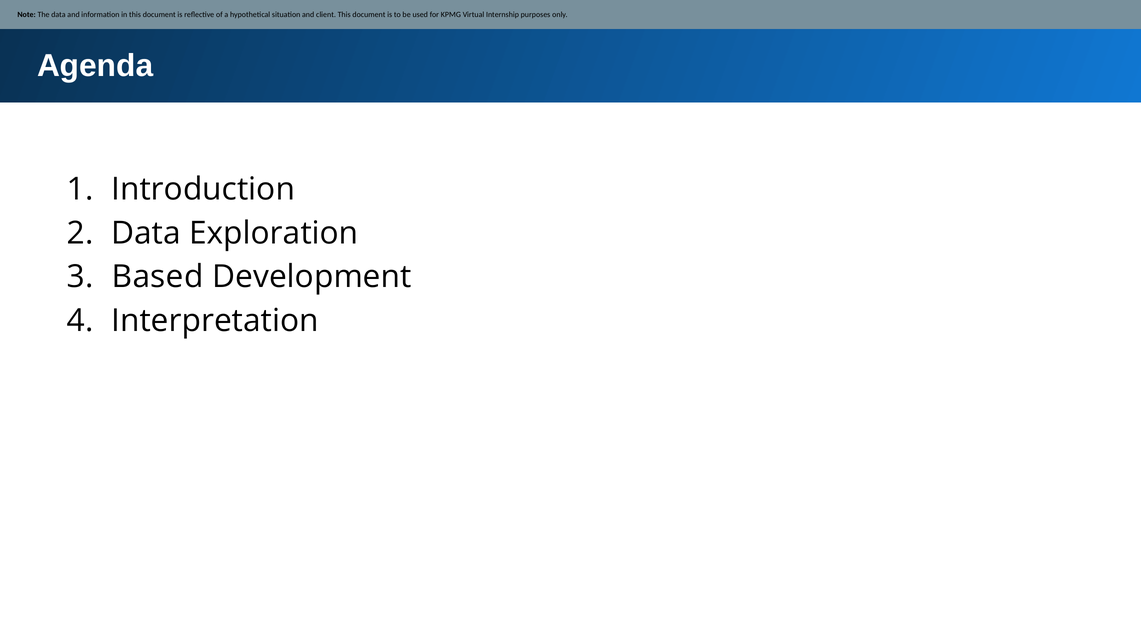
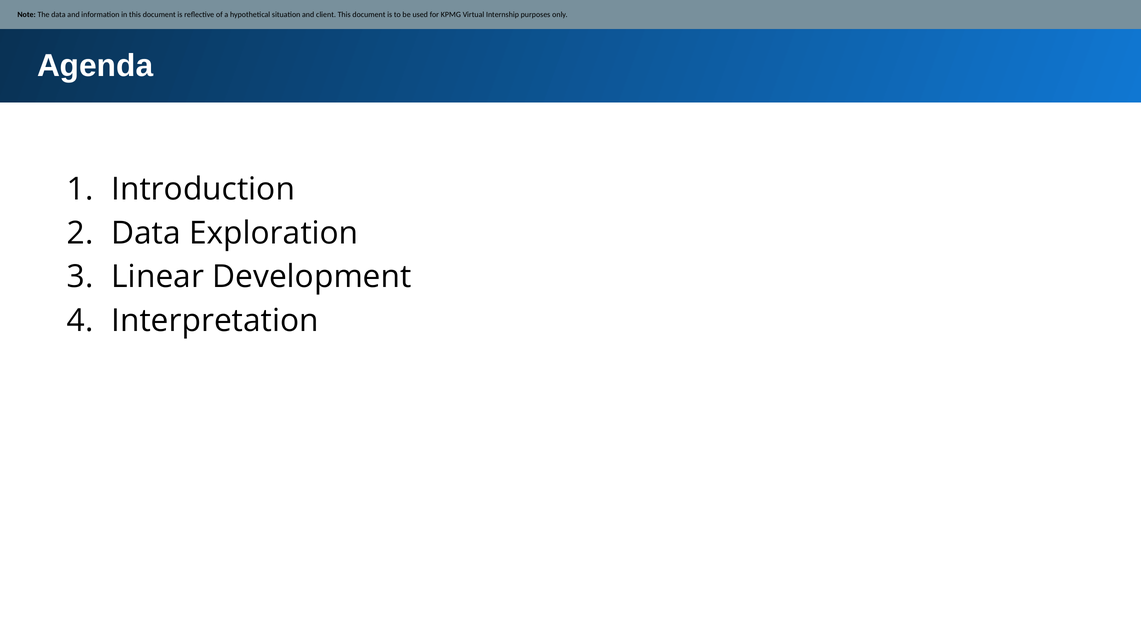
Based: Based -> Linear
